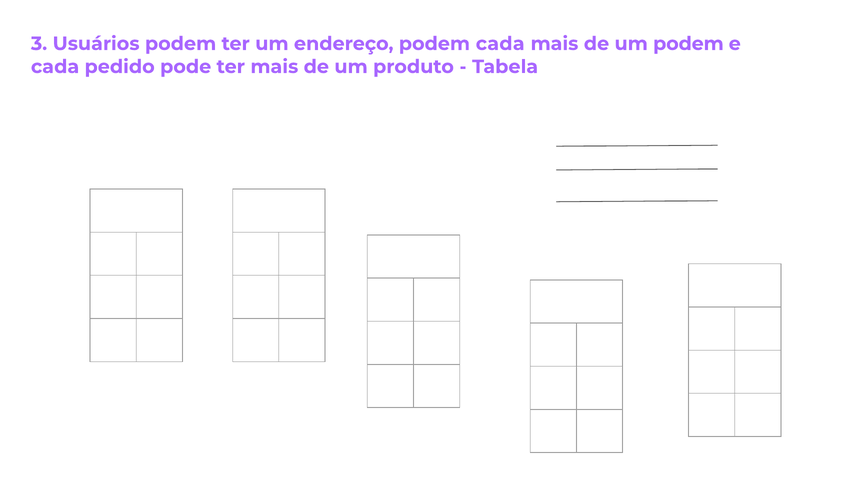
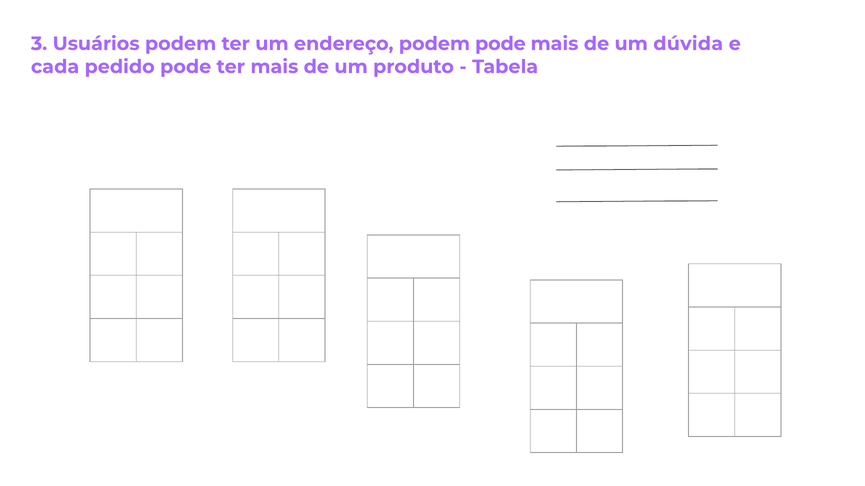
podem cada: cada -> pode
um podem: podem -> dúvida
